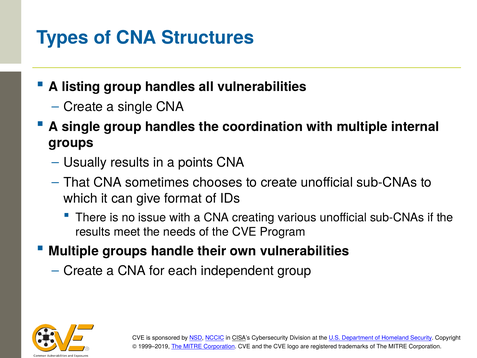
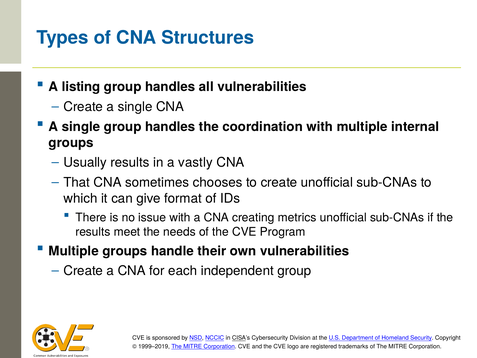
points: points -> vastly
various: various -> metrics
